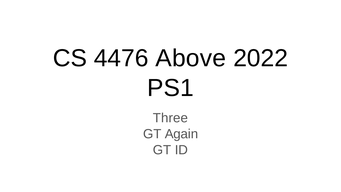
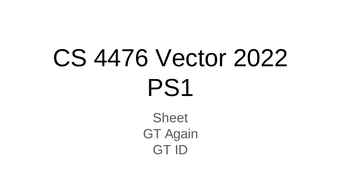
Above: Above -> Vector
Three: Three -> Sheet
